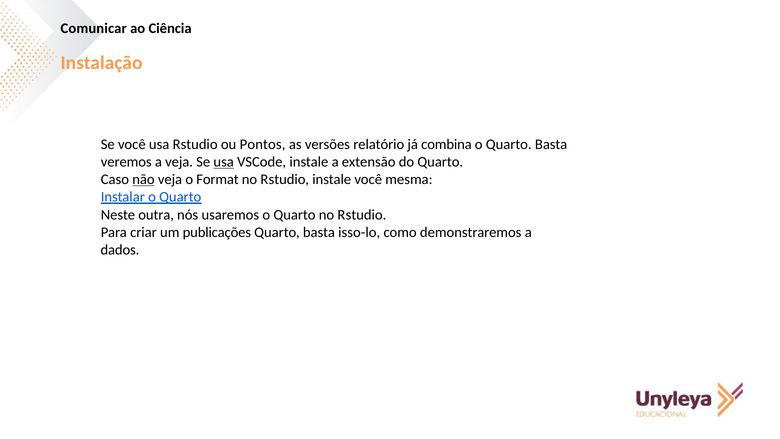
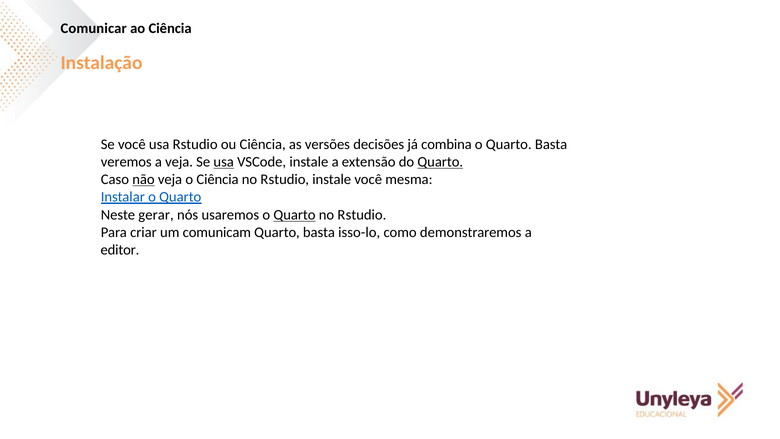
ou Pontos: Pontos -> Ciência
relatório: relatório -> decisões
Quarto at (440, 162) underline: none -> present
o Format: Format -> Ciência
outra: outra -> gerar
Quarto at (294, 215) underline: none -> present
publicações: publicações -> comunicam
dados: dados -> editor
